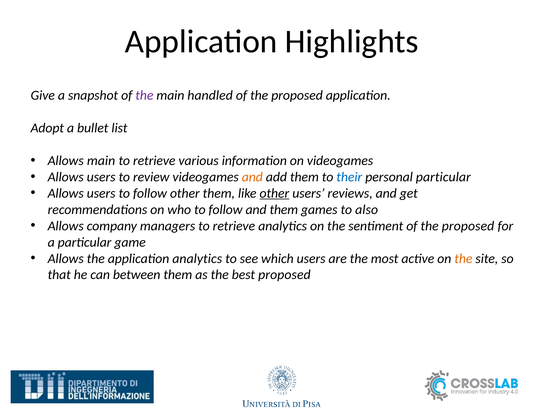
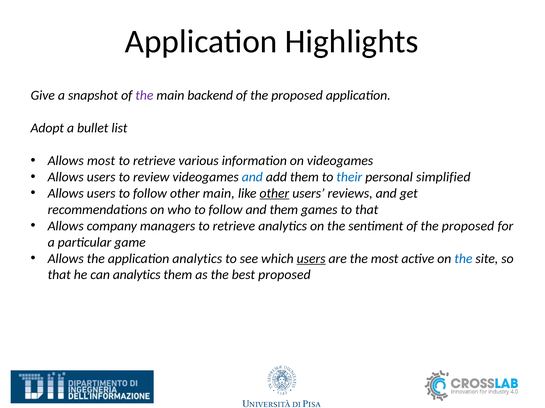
handled: handled -> backend
Allows main: main -> most
and at (252, 177) colour: orange -> blue
personal particular: particular -> simplified
other them: them -> main
to also: also -> that
users at (311, 259) underline: none -> present
the at (463, 259) colour: orange -> blue
can between: between -> analytics
